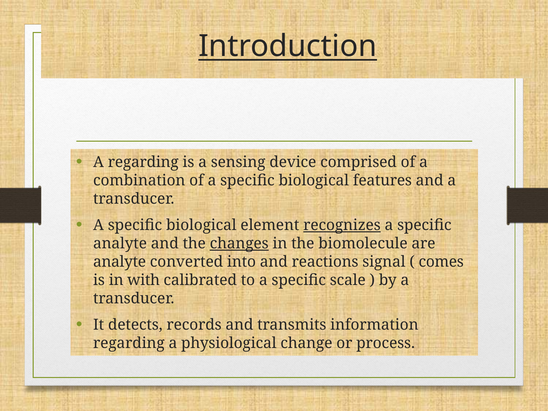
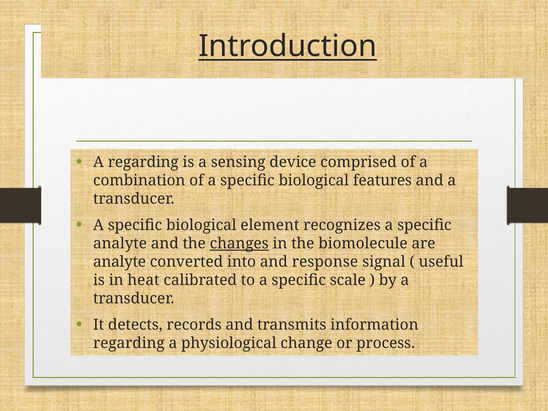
recognizes underline: present -> none
reactions: reactions -> response
comes: comes -> useful
with: with -> heat
